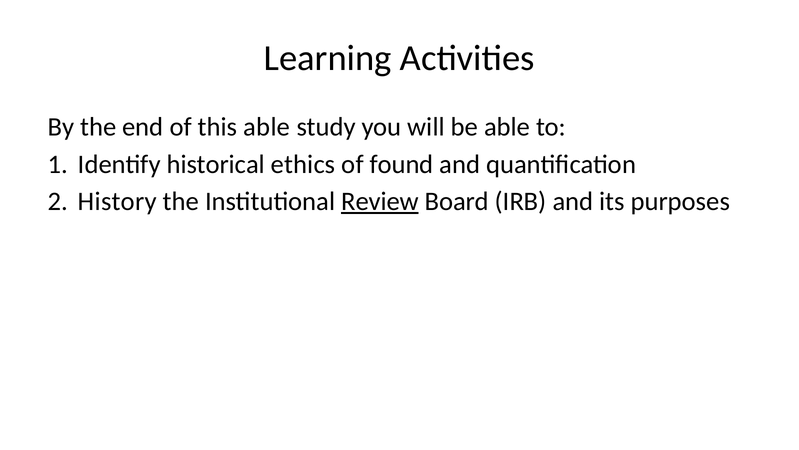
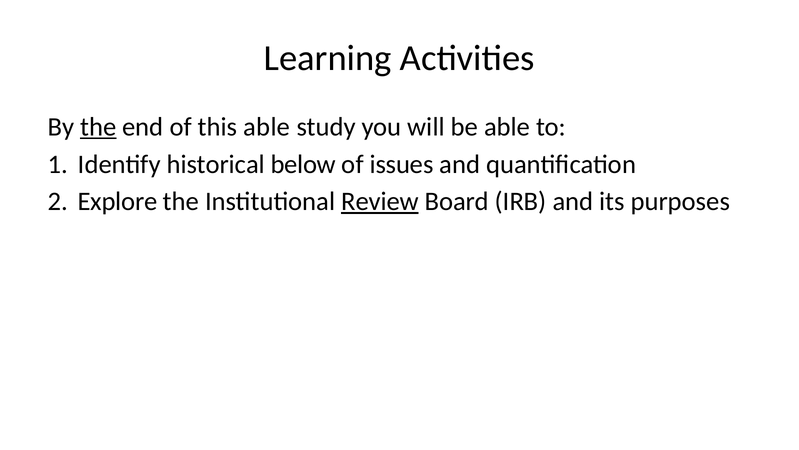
the at (98, 127) underline: none -> present
ethics: ethics -> below
found: found -> issues
History: History -> Explore
